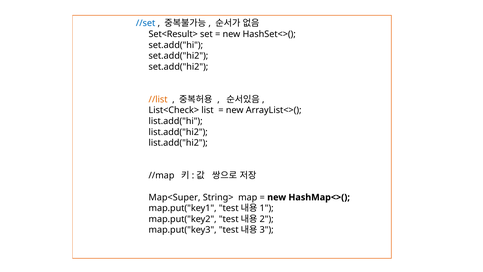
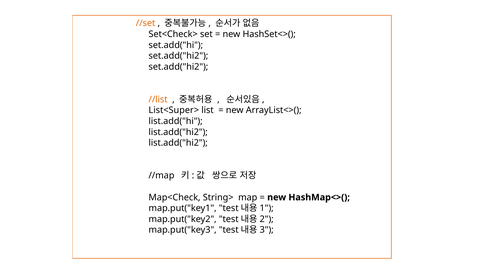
//set colour: blue -> orange
Set<Result>: Set<Result> -> Set<Check>
List<Check>: List<Check> -> List<Super>
Map<Super: Map<Super -> Map<Check
